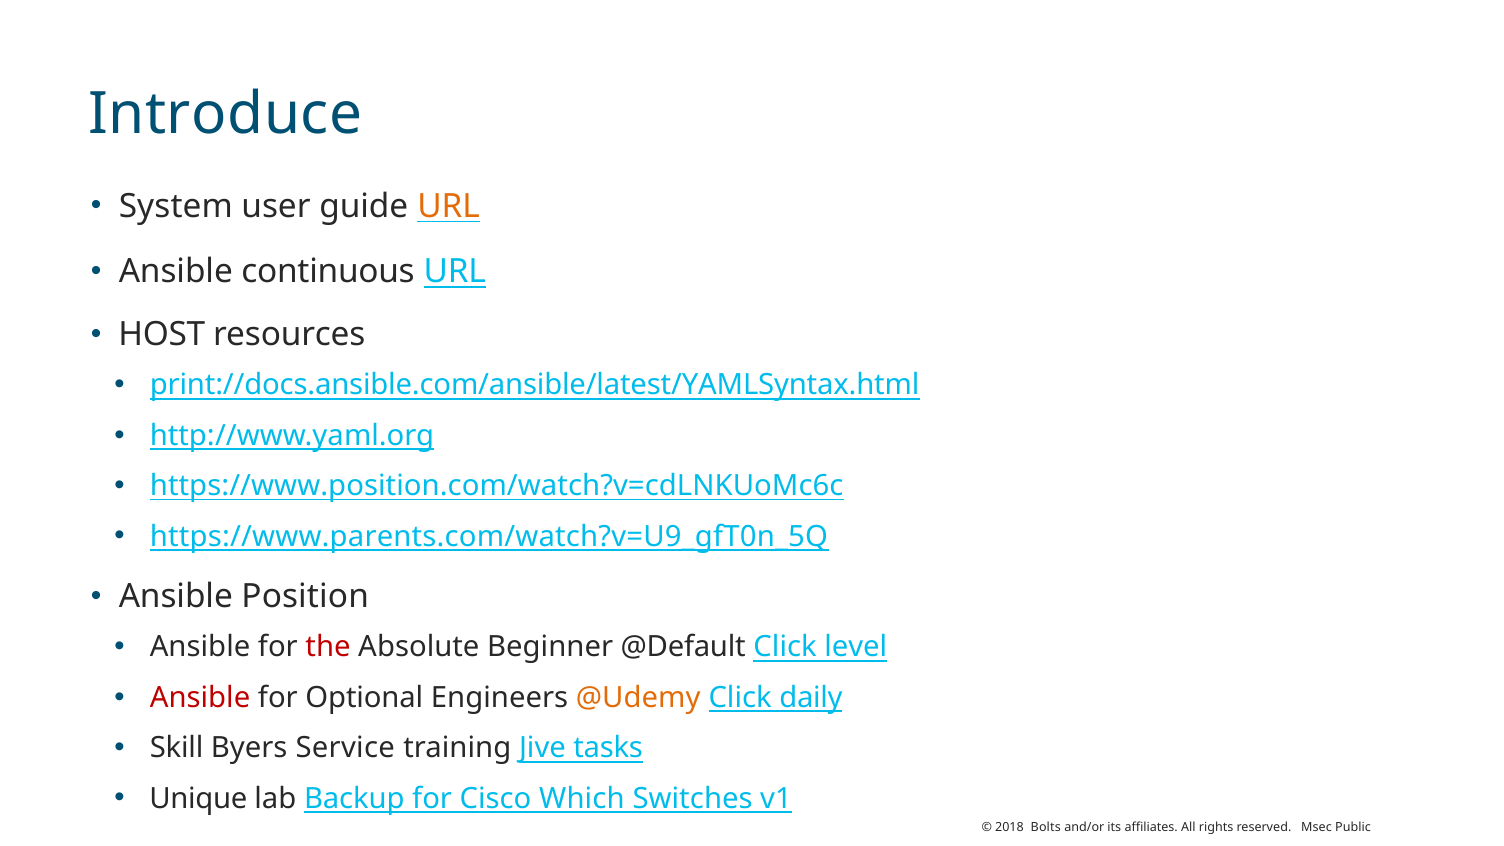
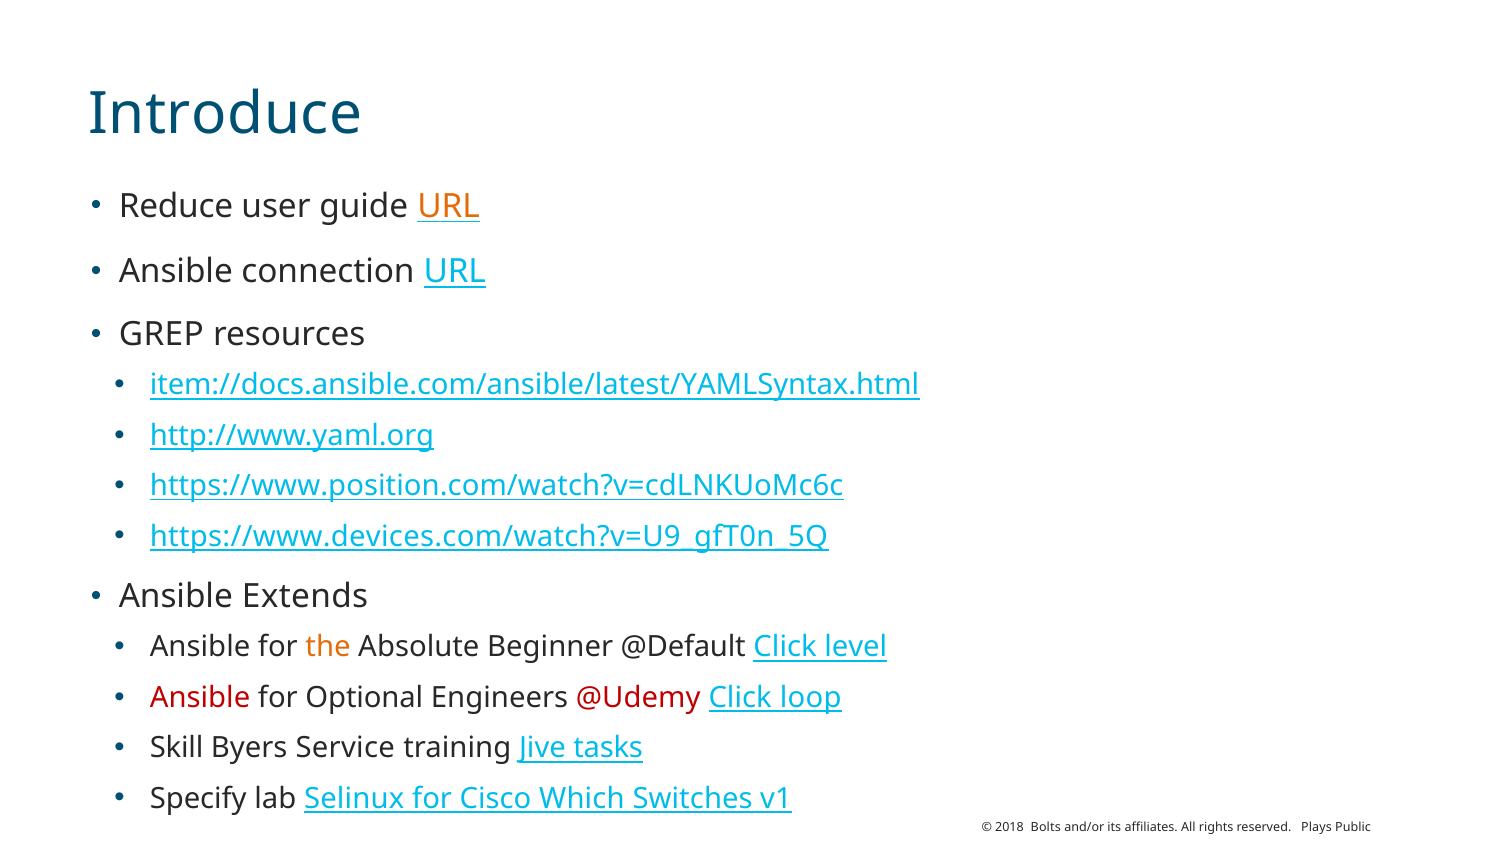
System: System -> Reduce
continuous: continuous -> connection
HOST: HOST -> GREP
print://docs.ansible.com/ansible/latest/YAMLSyntax.html: print://docs.ansible.com/ansible/latest/YAMLSyntax.html -> item://docs.ansible.com/ansible/latest/YAMLSyntax.html
https://www.parents.com/watch?v=U9_gfT0n_5Q: https://www.parents.com/watch?v=U9_gfT0n_5Q -> https://www.devices.com/watch?v=U9_gfT0n_5Q
Position: Position -> Extends
the colour: red -> orange
@Udemy colour: orange -> red
daily: daily -> loop
Unique: Unique -> Specify
Backup: Backup -> Selinux
Msec: Msec -> Plays
